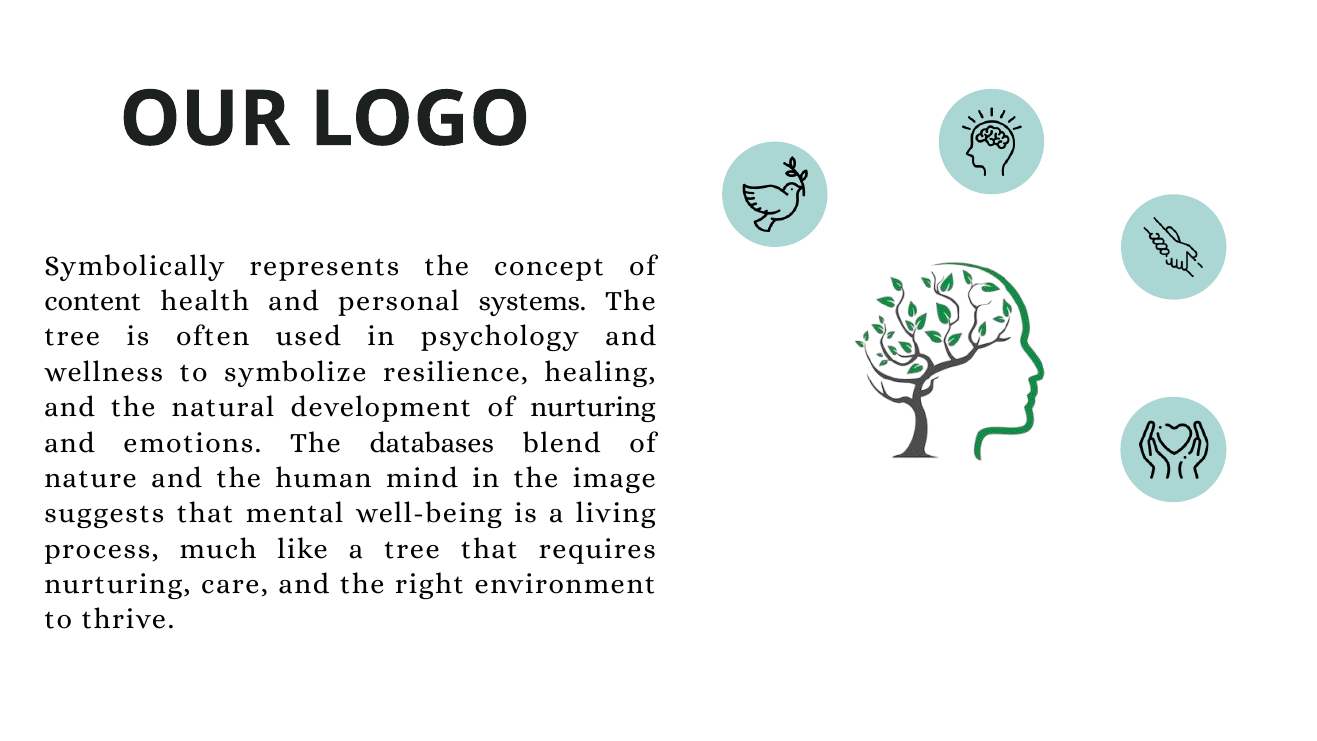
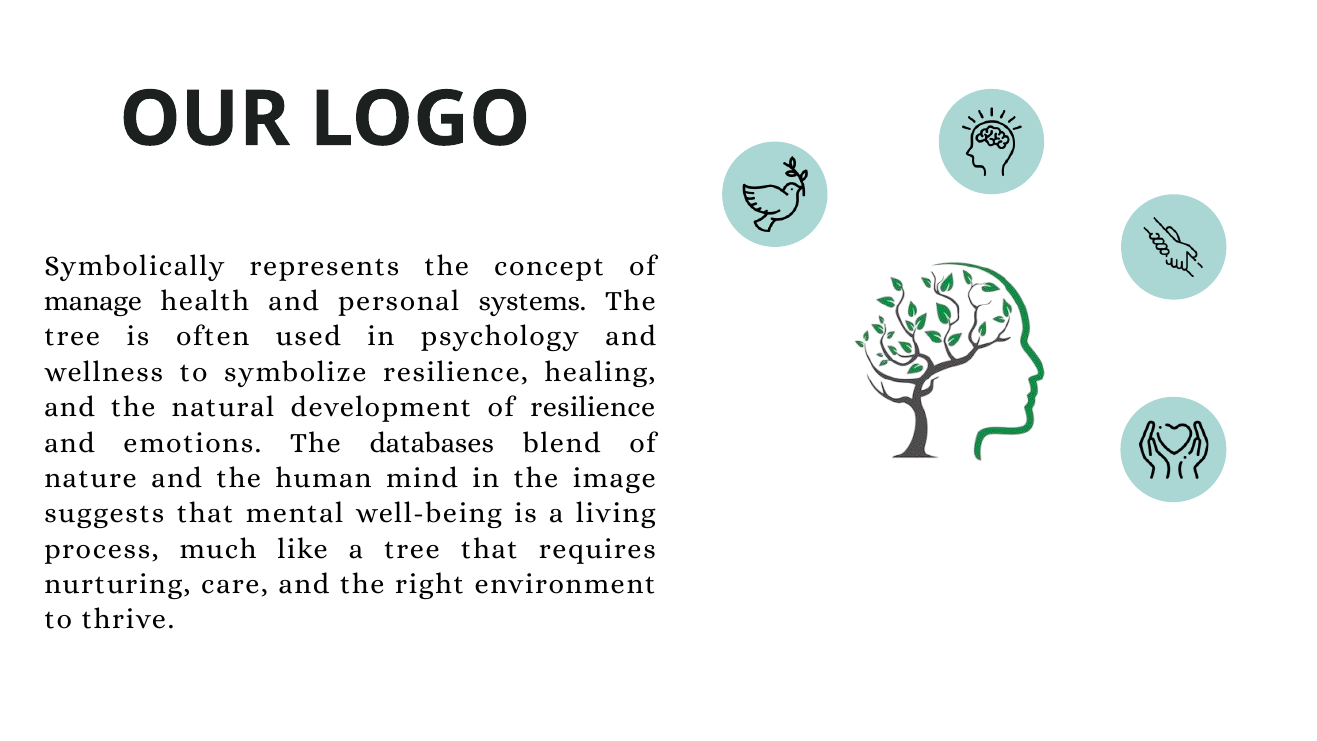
content: content -> manage
of nurturing: nurturing -> resilience
